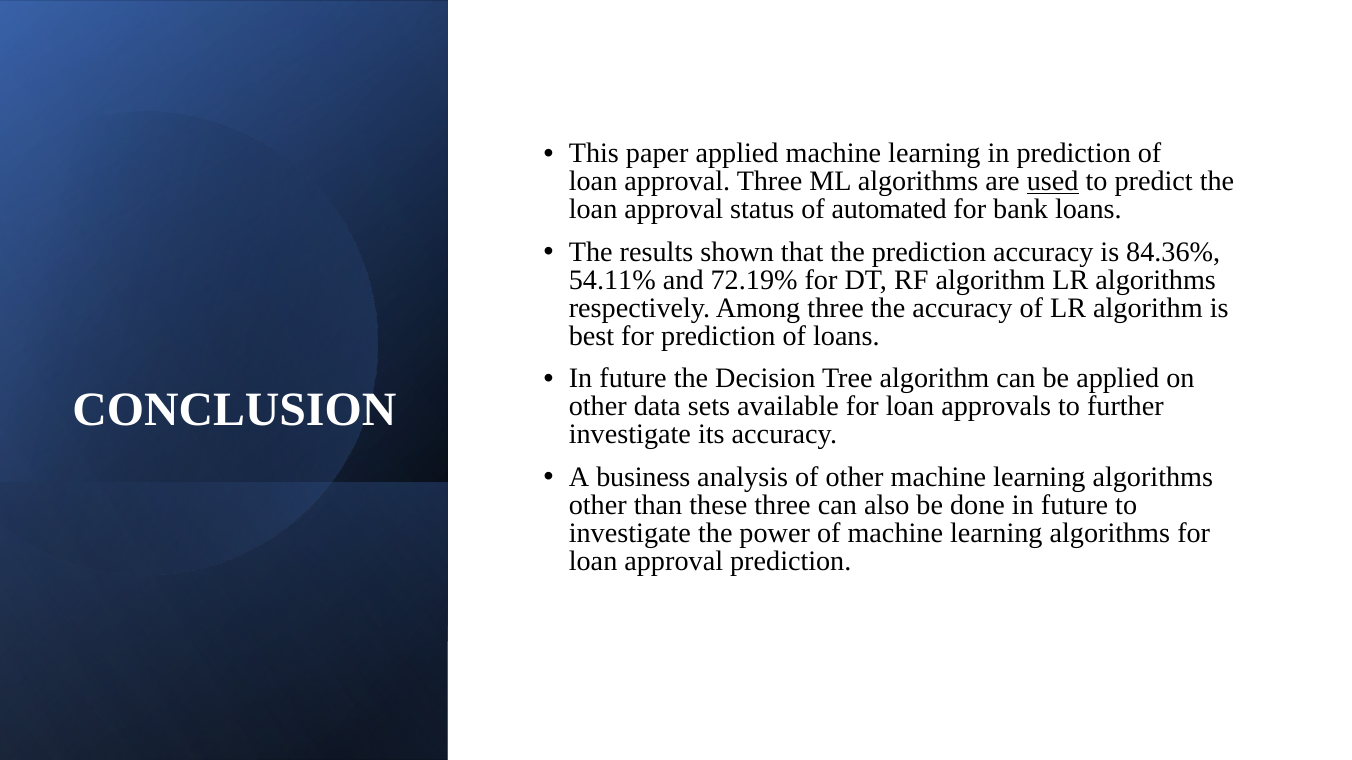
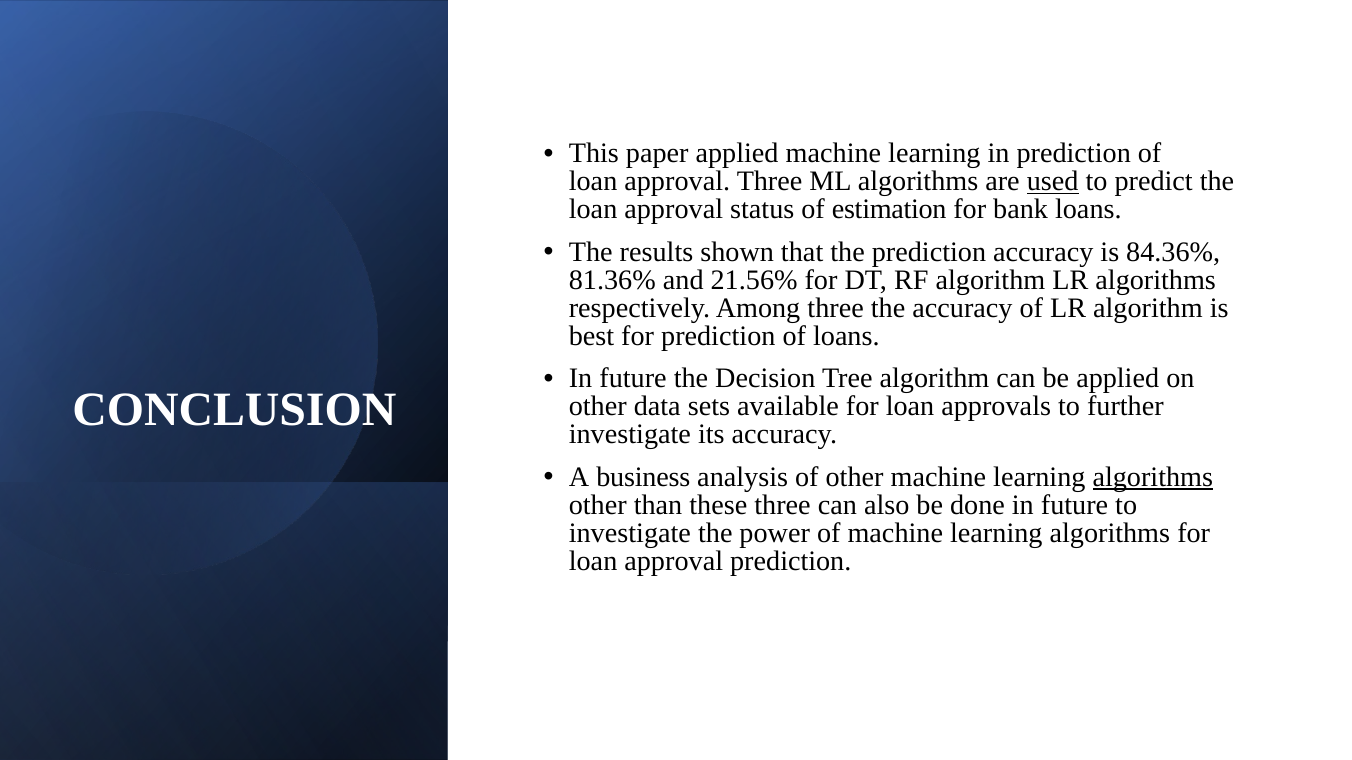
automated: automated -> estimation
54.11%: 54.11% -> 81.36%
72.19%: 72.19% -> 21.56%
algorithms at (1153, 477) underline: none -> present
